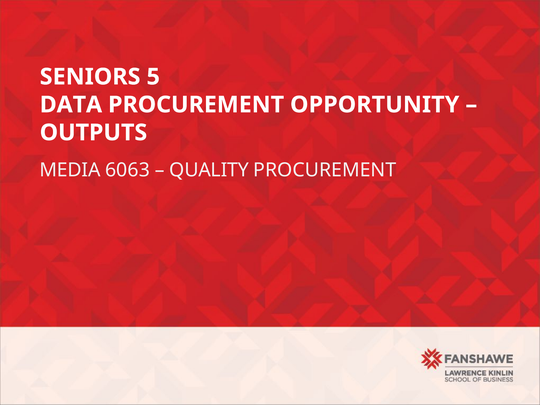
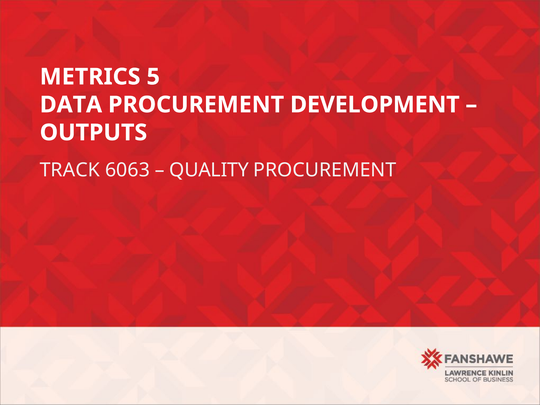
SENIORS: SENIORS -> METRICS
OPPORTUNITY: OPPORTUNITY -> DEVELOPMENT
MEDIA: MEDIA -> TRACK
